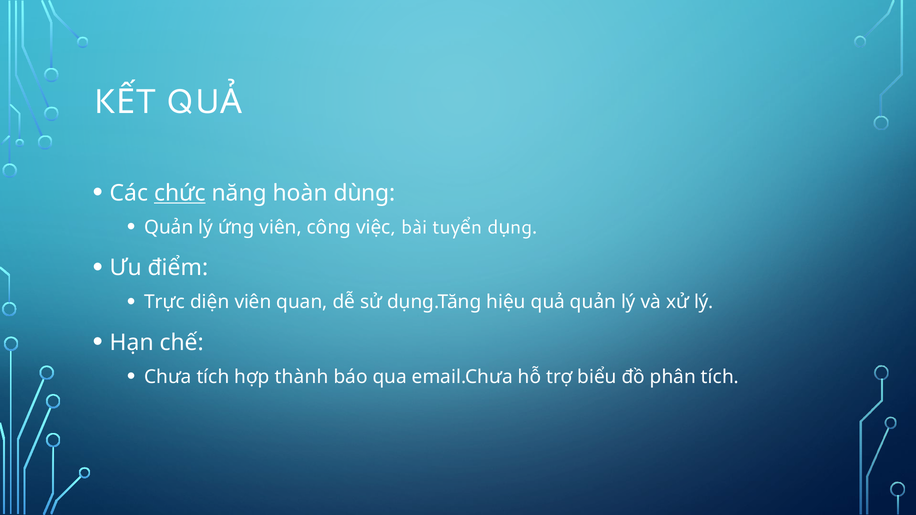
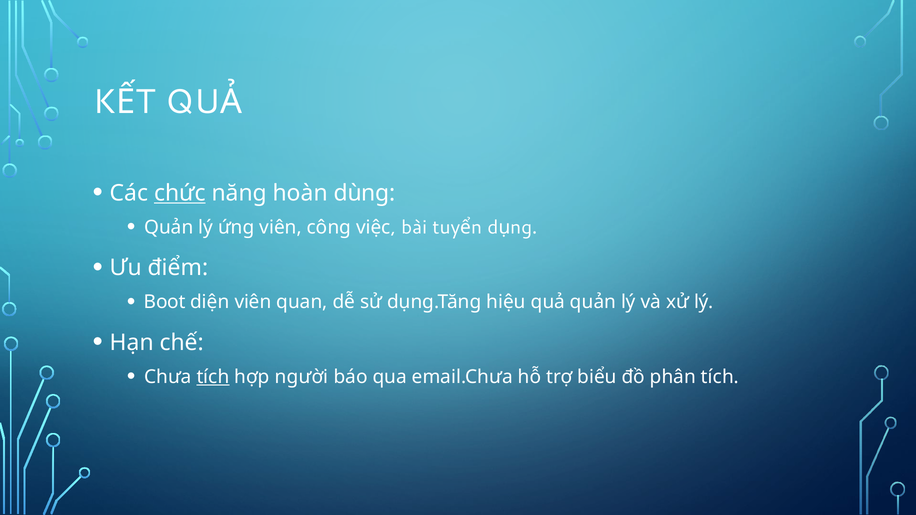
Trực: Trực -> Boot
tích at (213, 377) underline: none -> present
thành: thành -> người
